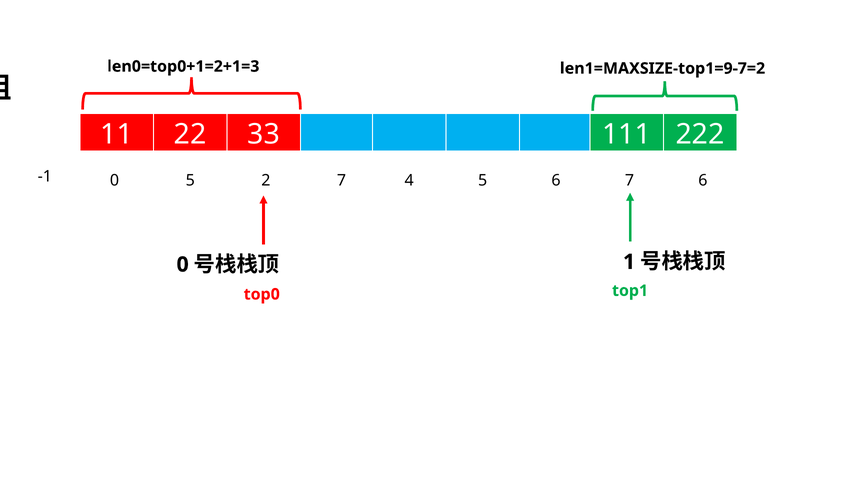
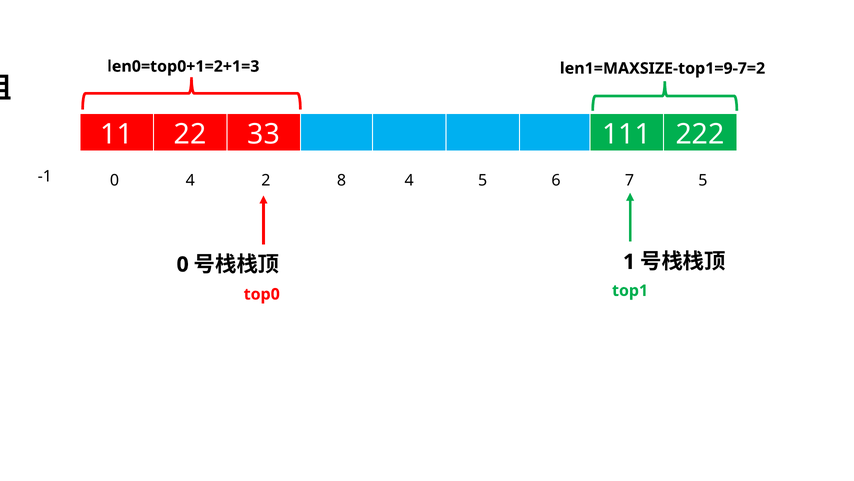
0 5: 5 -> 4
2 7: 7 -> 8
7 6: 6 -> 5
